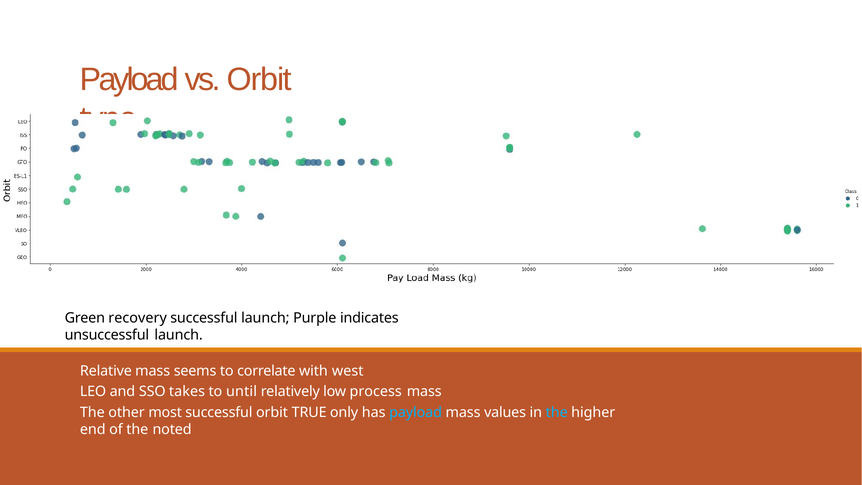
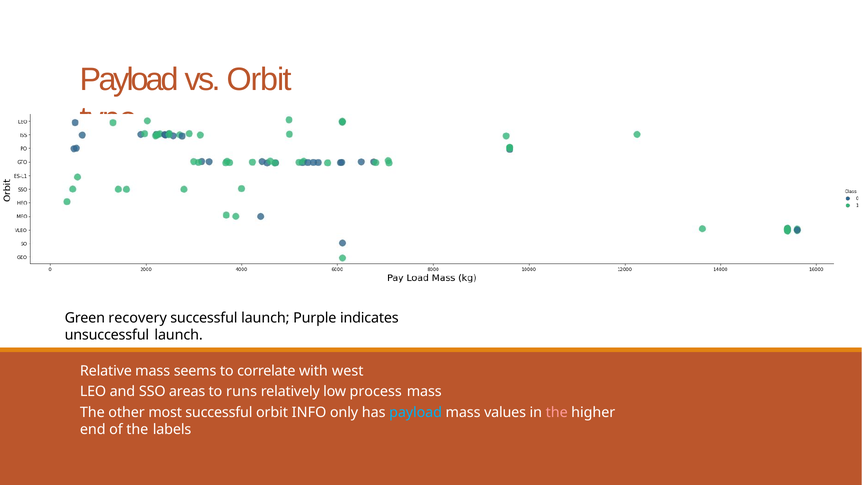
takes: takes -> areas
until: until -> runs
TRUE: TRUE -> INFO
the at (557, 412) colour: light blue -> pink
noted: noted -> labels
